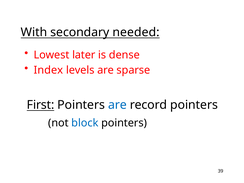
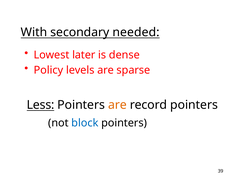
Index: Index -> Policy
First: First -> Less
are at (117, 105) colour: blue -> orange
